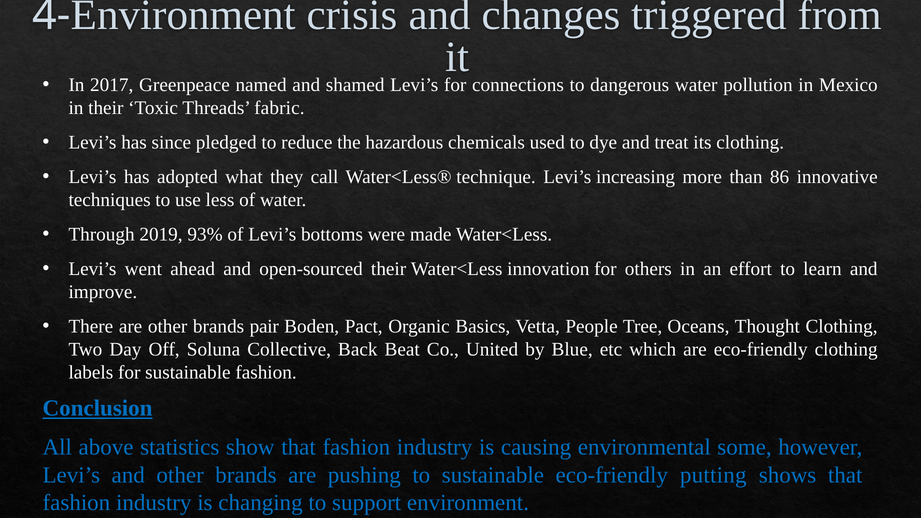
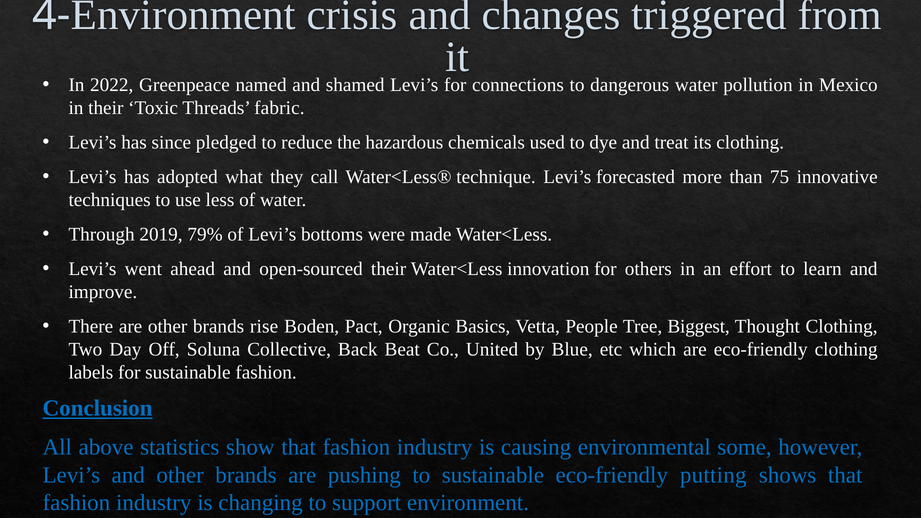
2017: 2017 -> 2022
increasing: increasing -> forecasted
86: 86 -> 75
93%: 93% -> 79%
pair: pair -> rise
Oceans: Oceans -> Biggest
